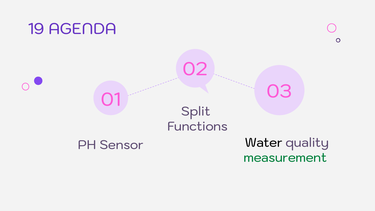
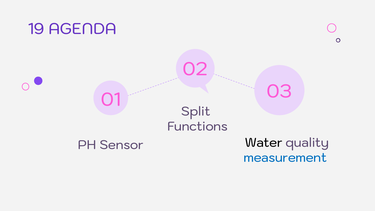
measurement colour: green -> blue
